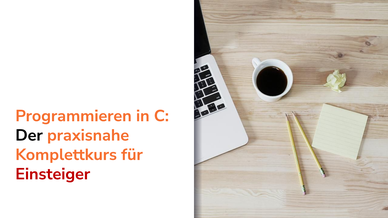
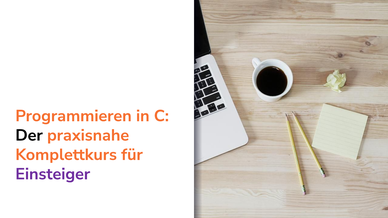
Einsteiger colour: red -> purple
